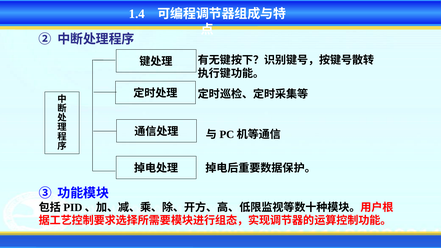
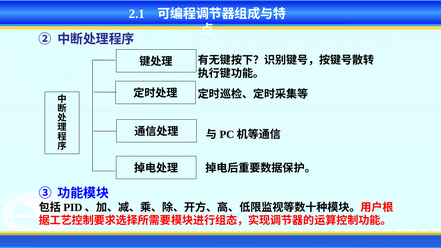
1.4: 1.4 -> 2.1
